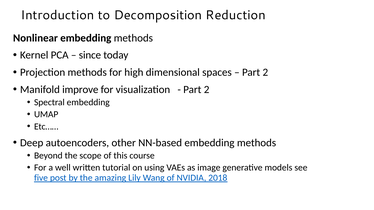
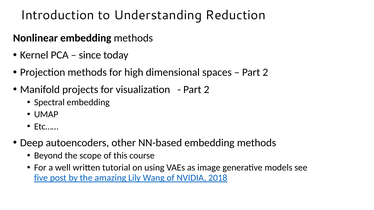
Decomposition: Decomposition -> Understanding
improve: improve -> projects
